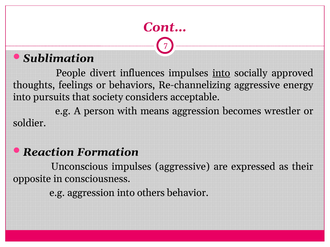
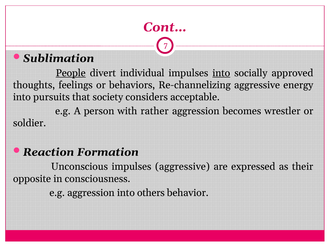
People underline: none -> present
influences: influences -> individual
means: means -> rather
